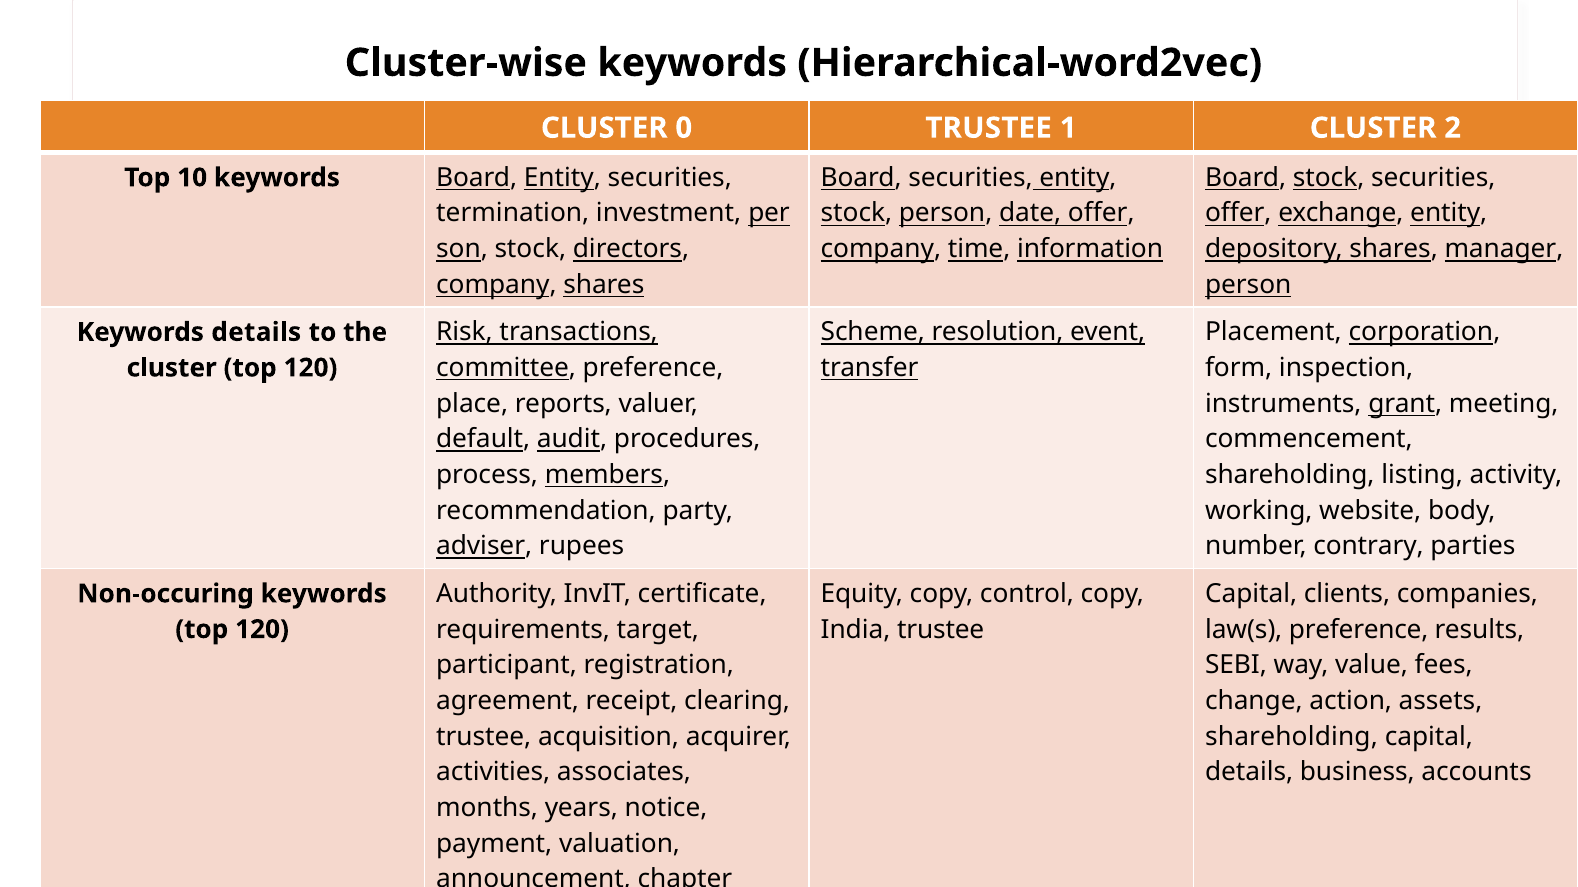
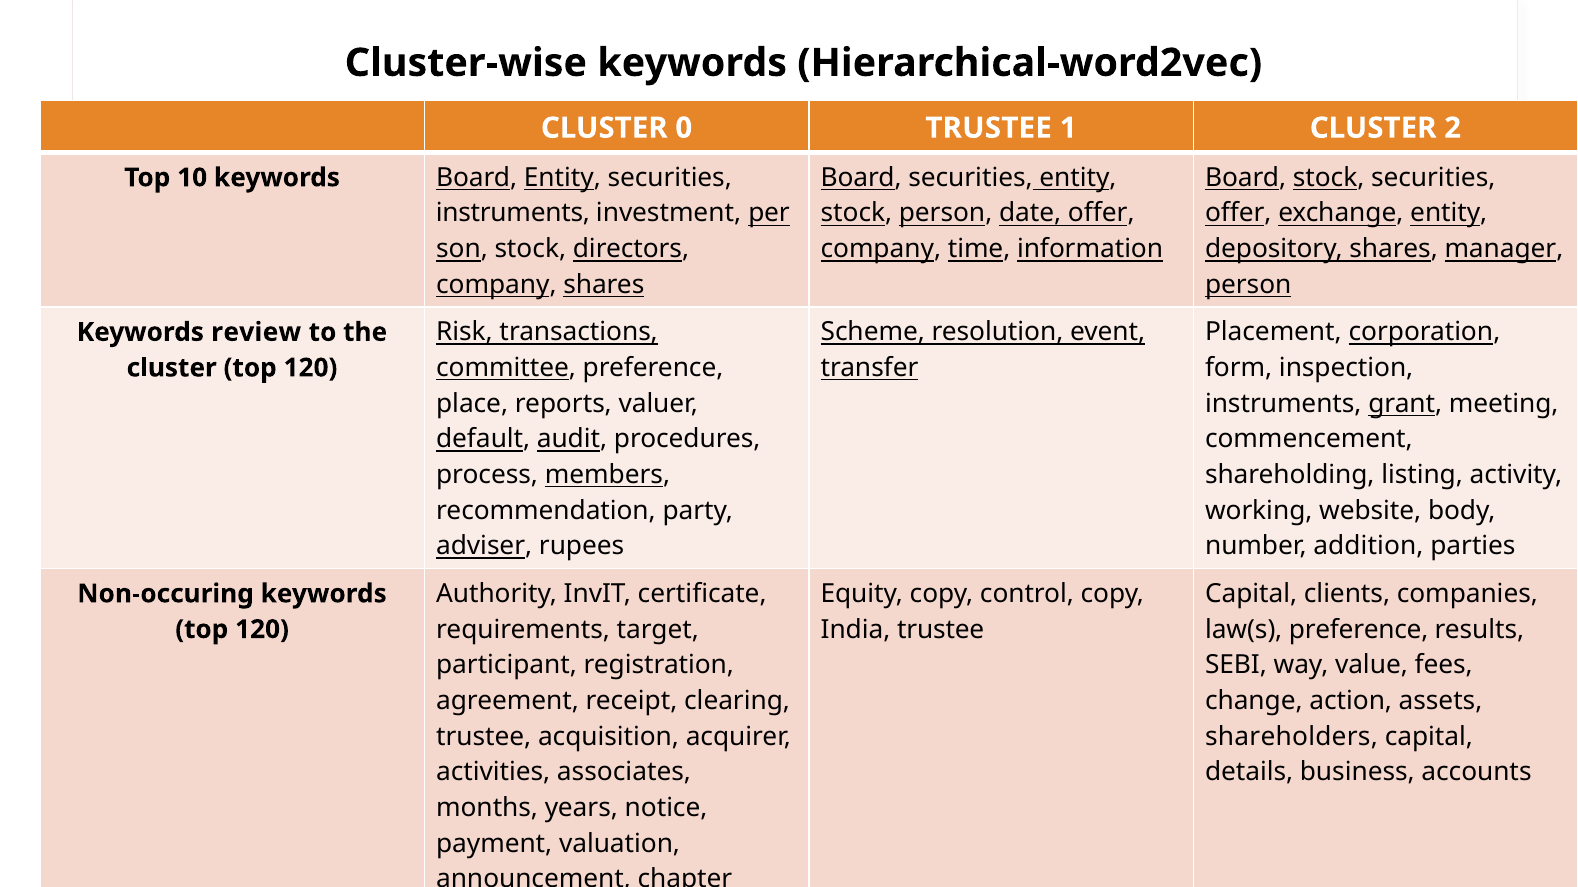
termination at (513, 213): termination -> instruments
Keywords details: details -> review
contrary: contrary -> addition
shareholding at (1291, 737): shareholding -> shareholders
